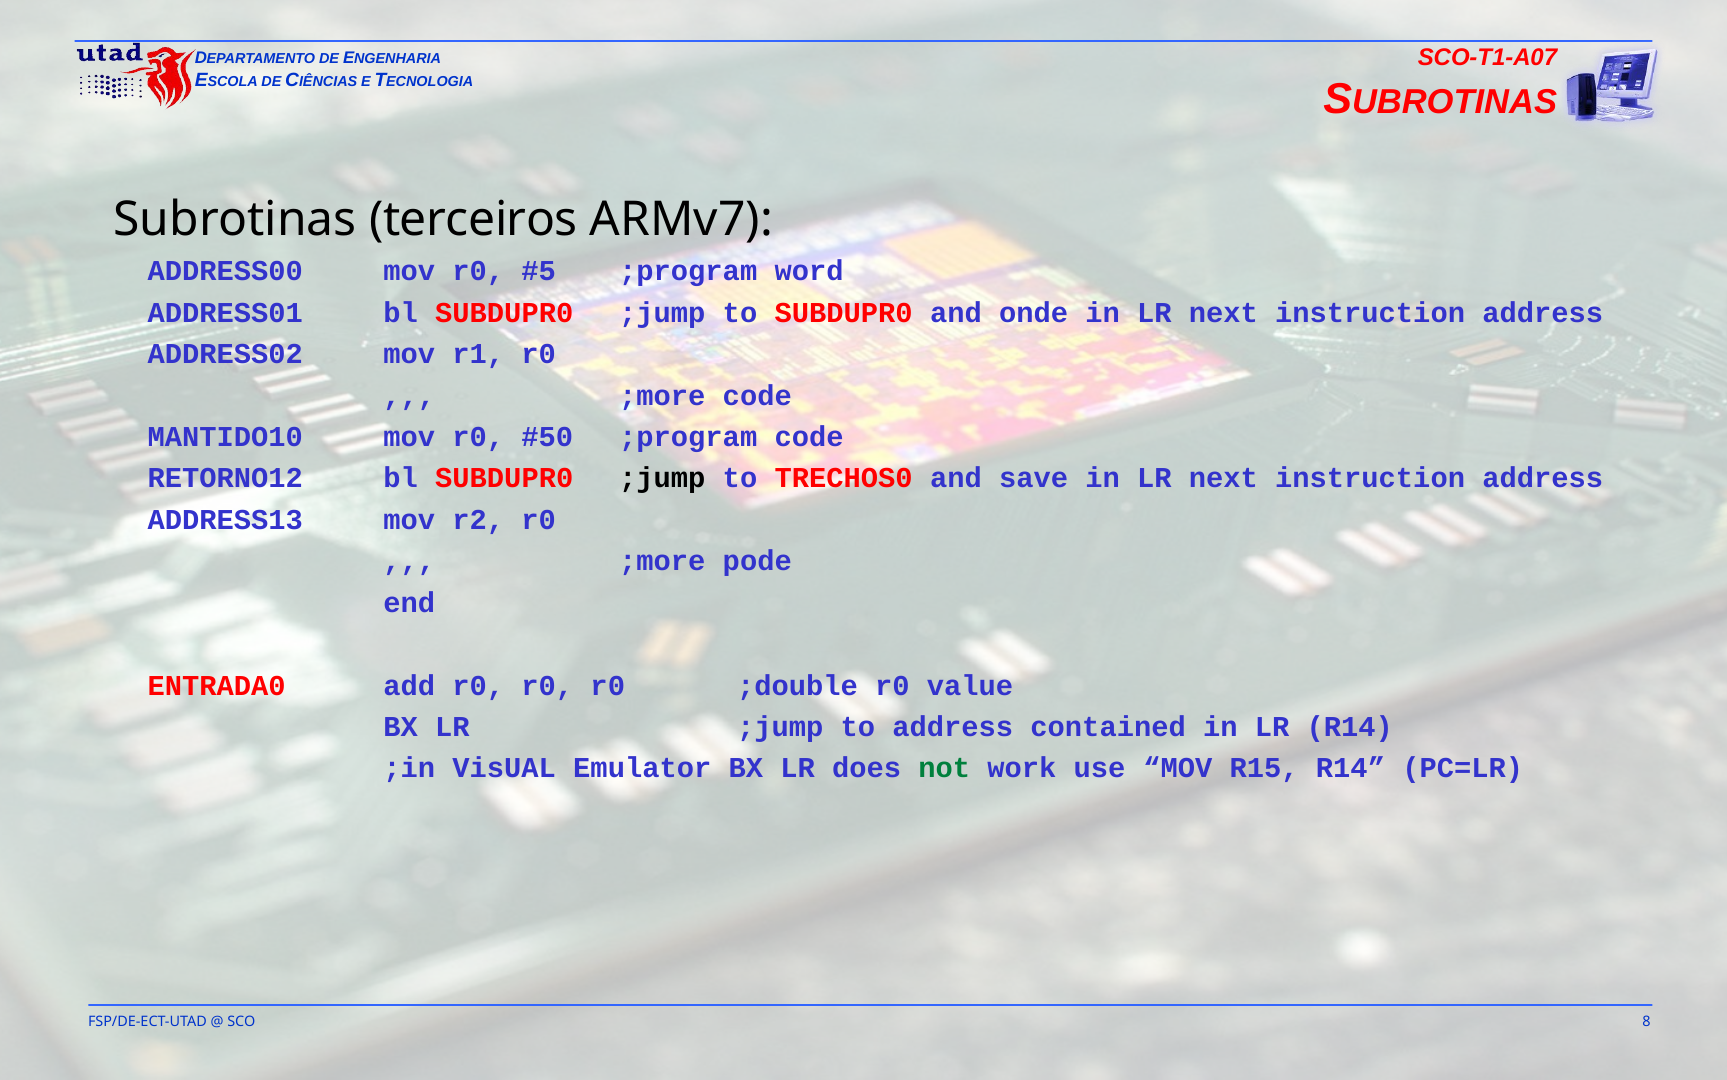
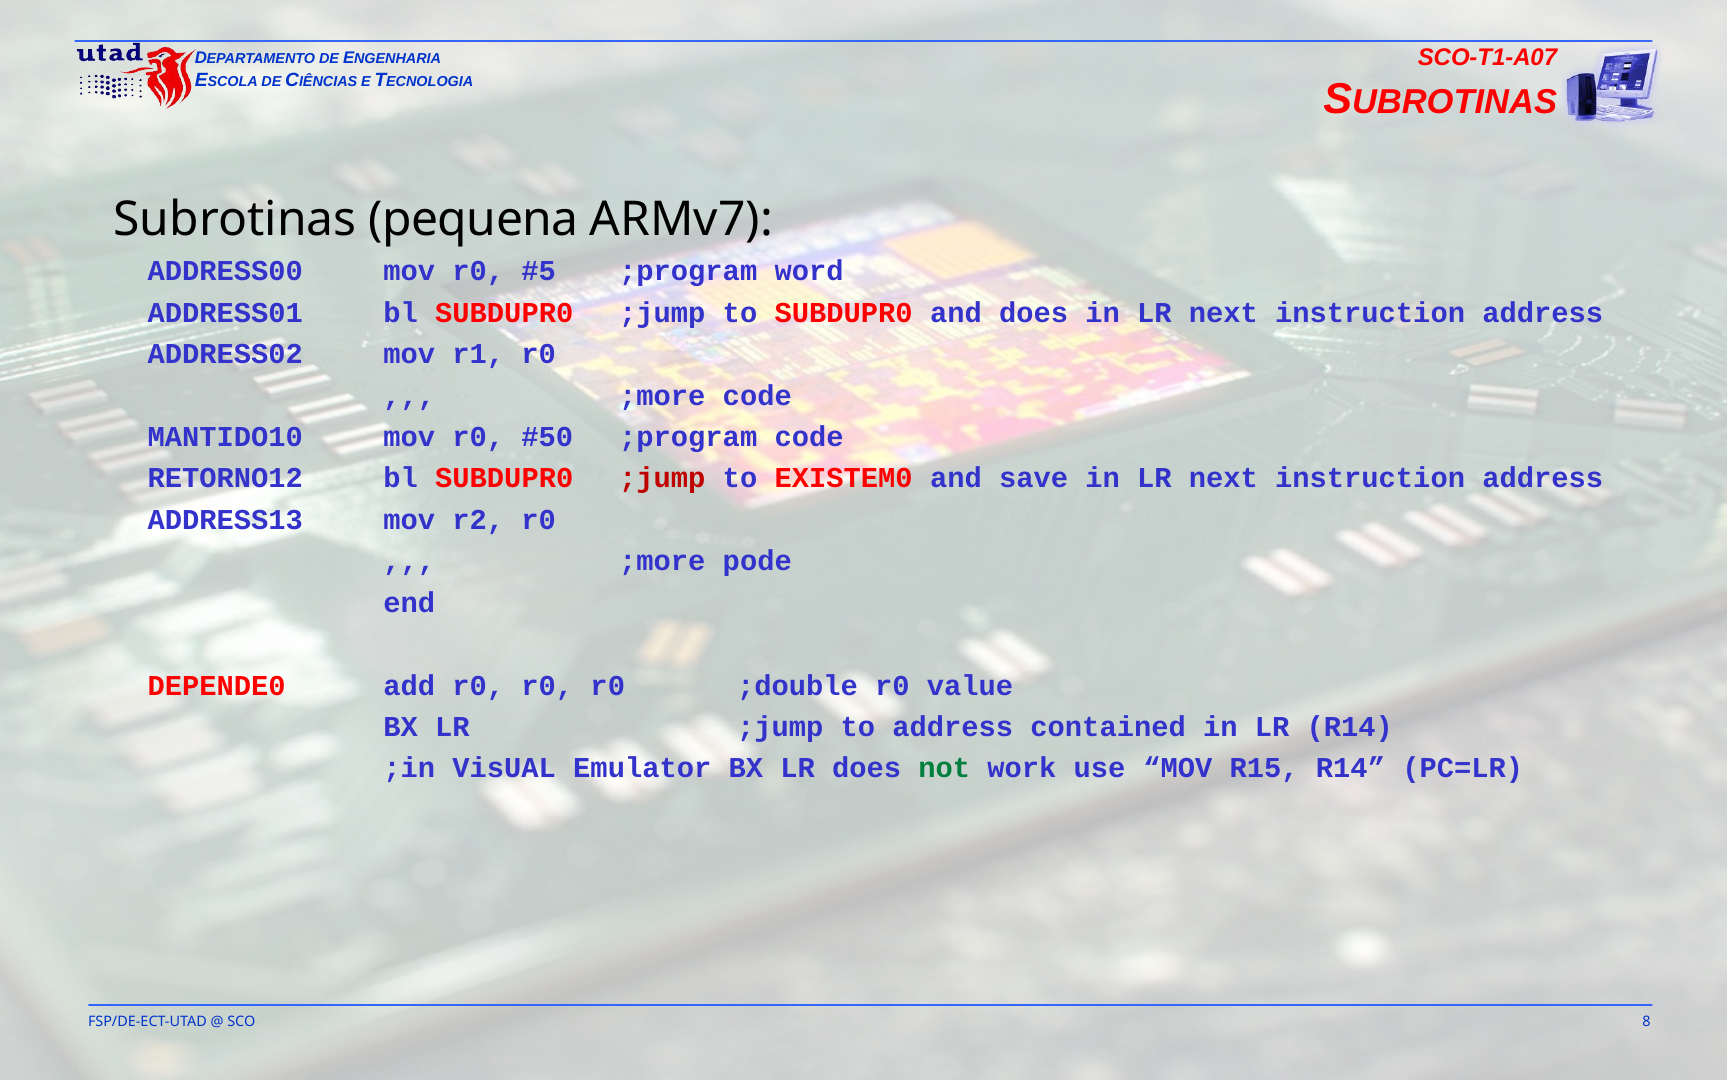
terceiros: terceiros -> pequena
and onde: onde -> does
;jump at (662, 478) colour: black -> red
TRECHOS0: TRECHOS0 -> EXISTEM0
ENTRADA0: ENTRADA0 -> DEPENDE0
